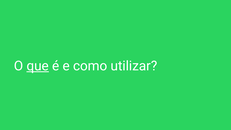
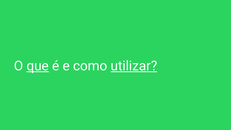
utilizar underline: none -> present
